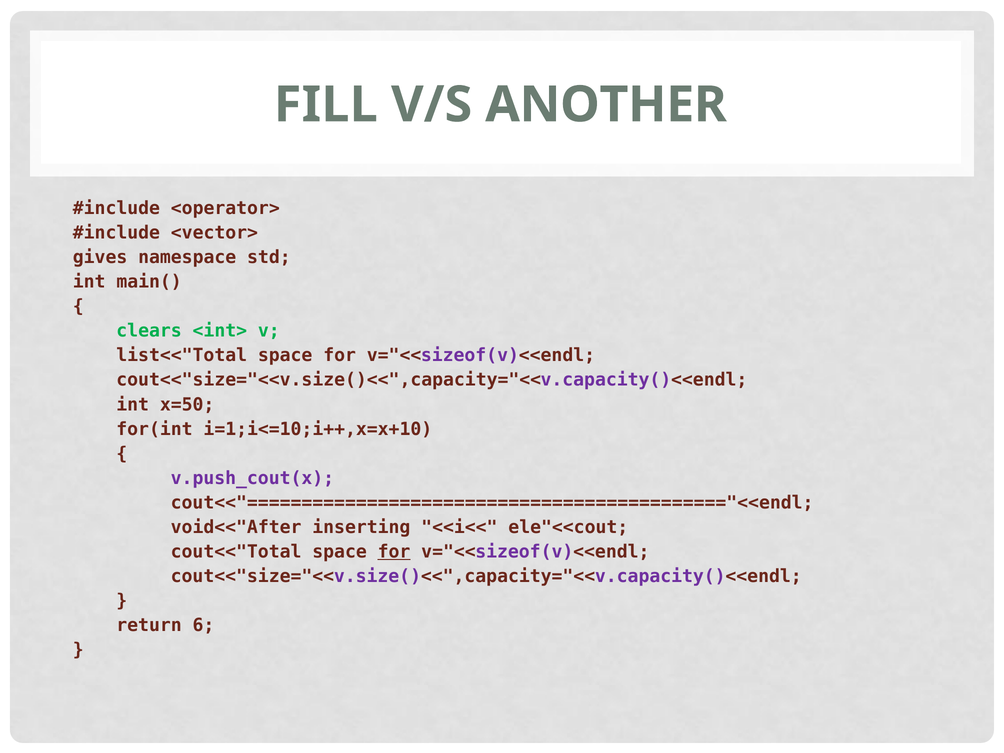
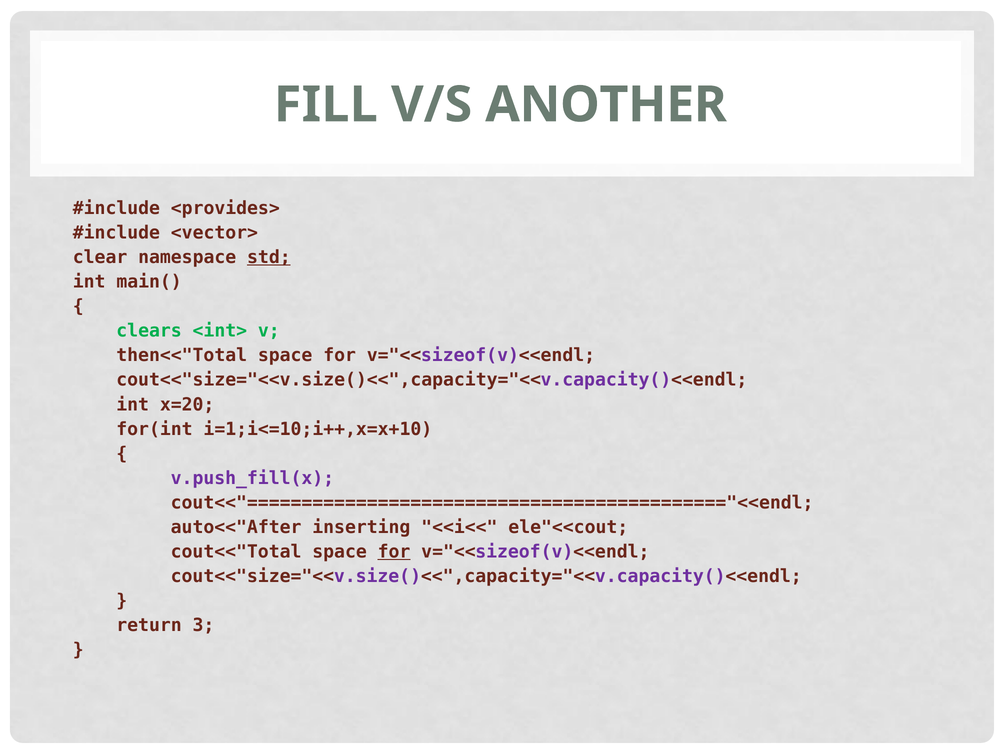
<operator>: <operator> -> <provides>
gives: gives -> clear
std underline: none -> present
list<<"Total: list<<"Total -> then<<"Total
x=50: x=50 -> x=20
v.push_cout(x: v.push_cout(x -> v.push_fill(x
void<<"After: void<<"After -> auto<<"After
6: 6 -> 3
